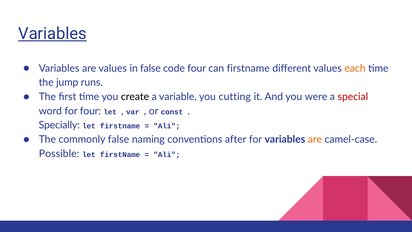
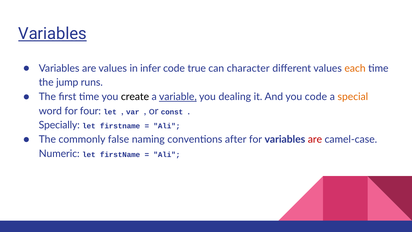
in false: false -> infer
code four: four -> true
can firstname: firstname -> character
variable underline: none -> present
cutting: cutting -> dealing
you were: were -> code
special colour: red -> orange
are at (315, 139) colour: orange -> red
Possible: Possible -> Numeric
